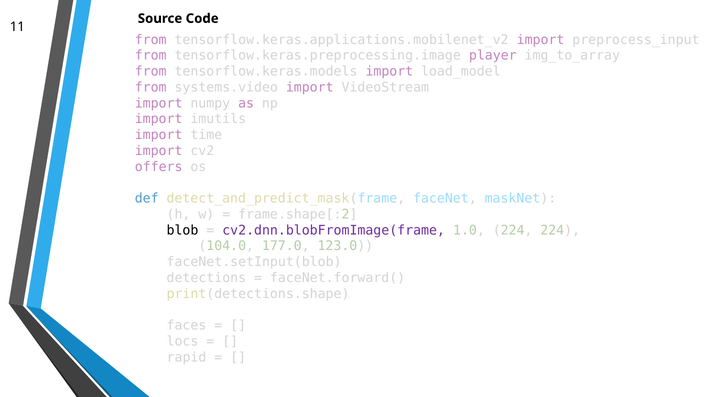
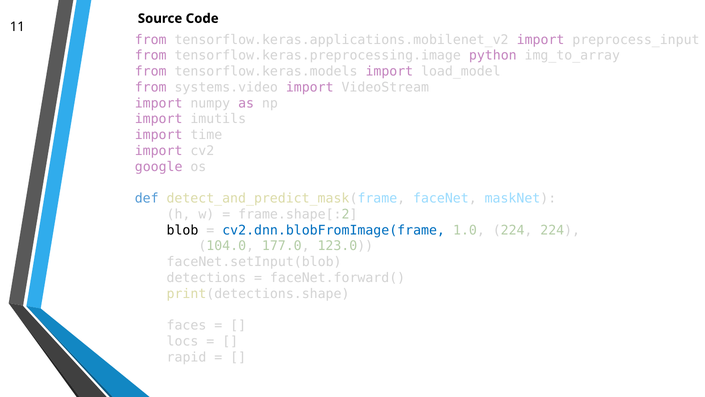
player: player -> python
offers: offers -> google
cv2.dnn.blobFromImage(frame colour: purple -> blue
